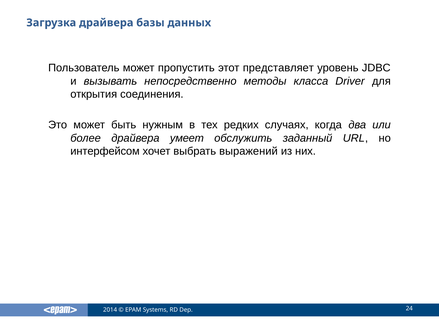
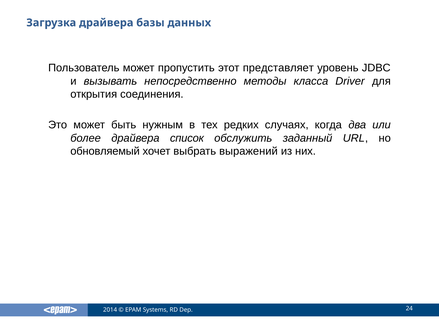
умеет: умеет -> список
интерфейсом: интерфейсом -> обновляемый
